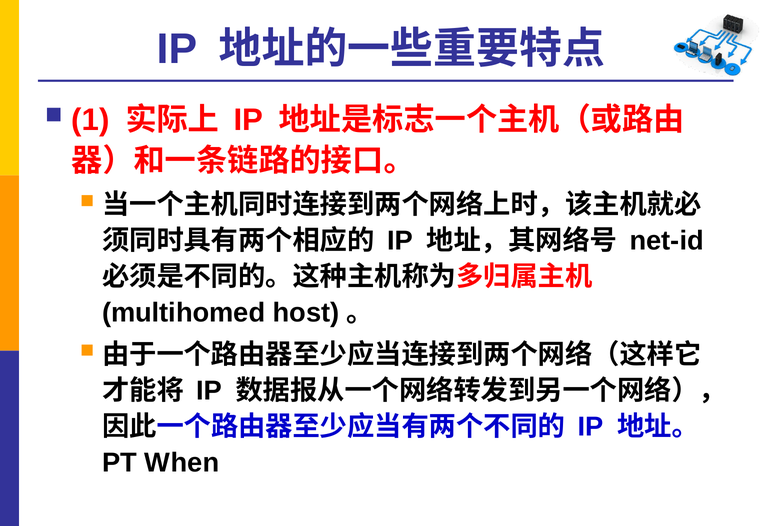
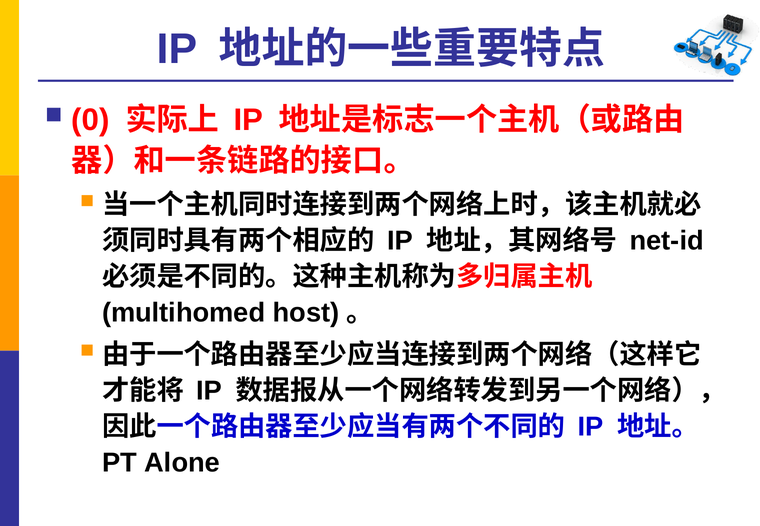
1: 1 -> 0
When: When -> Alone
